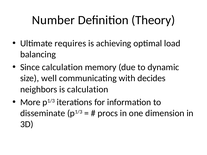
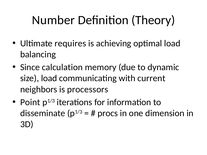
size well: well -> load
decides: decides -> current
is calculation: calculation -> processors
More: More -> Point
